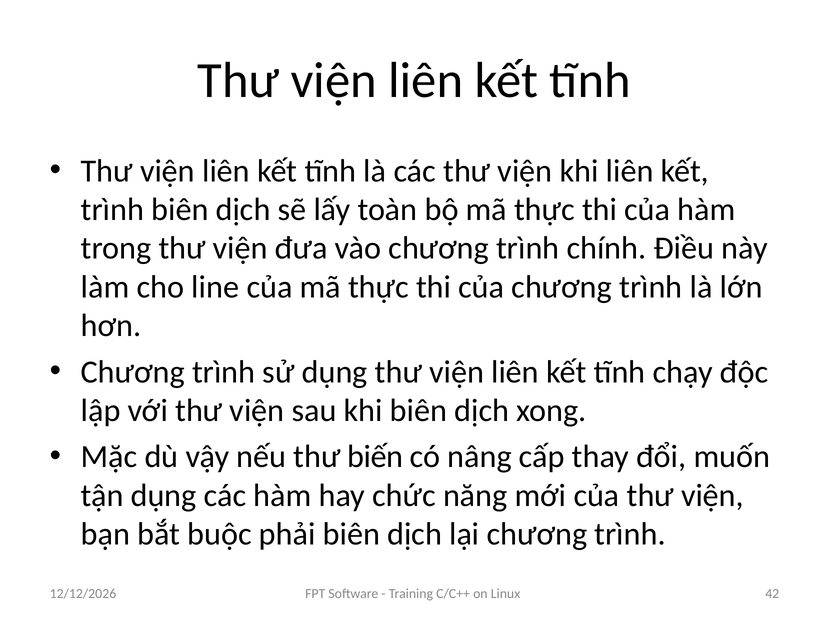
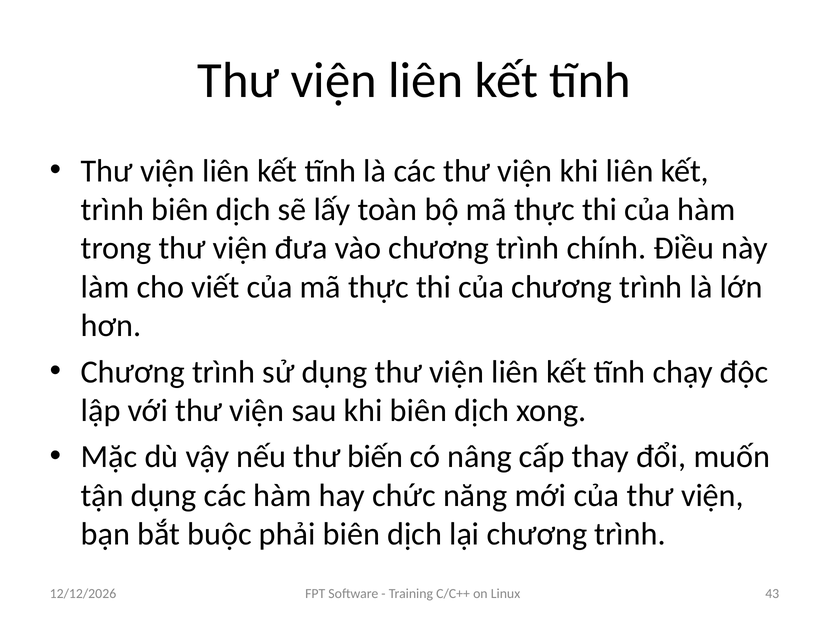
line: line -> viết
42: 42 -> 43
